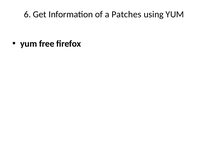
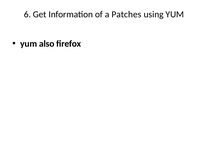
free: free -> also
